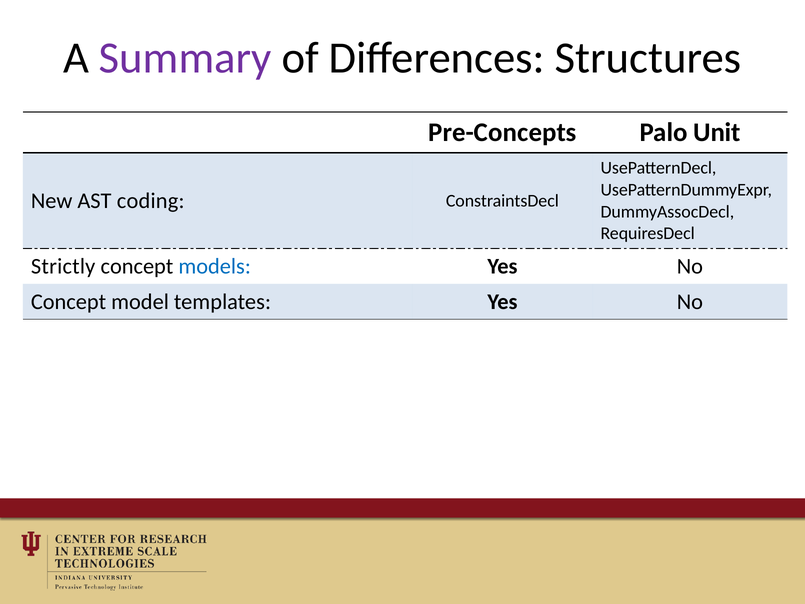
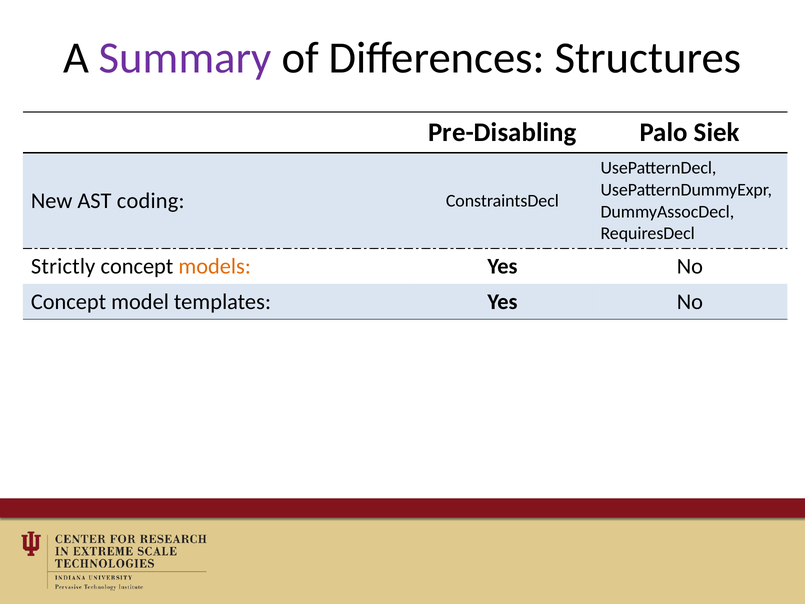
Pre-Concepts: Pre-Concepts -> Pre-Disabling
Unit: Unit -> Siek
models colour: blue -> orange
